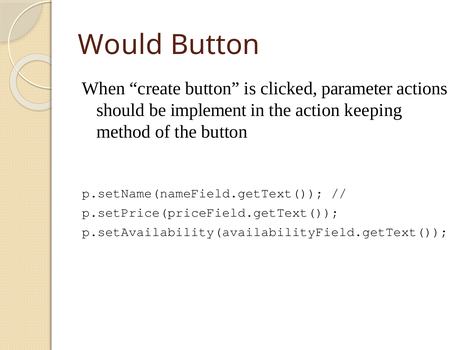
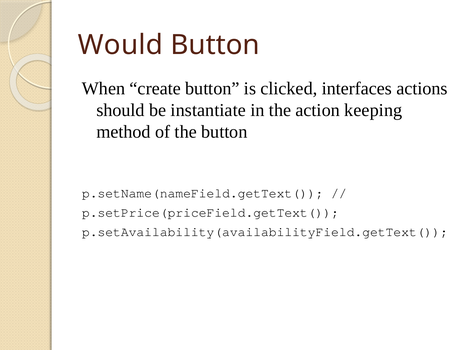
parameter: parameter -> interfaces
implement: implement -> instantiate
